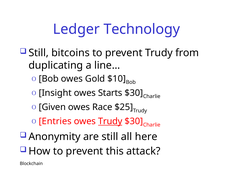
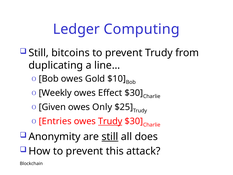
Technology: Technology -> Computing
Insight: Insight -> Weekly
Starts: Starts -> Effect
Race: Race -> Only
still at (110, 136) underline: none -> present
here: here -> does
